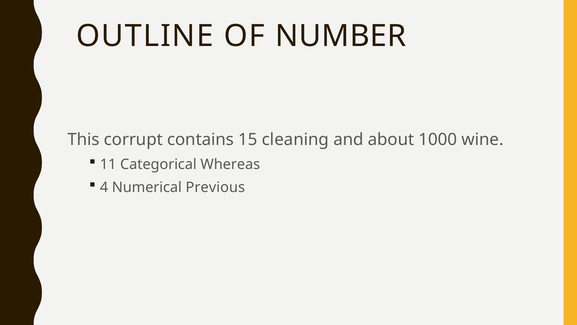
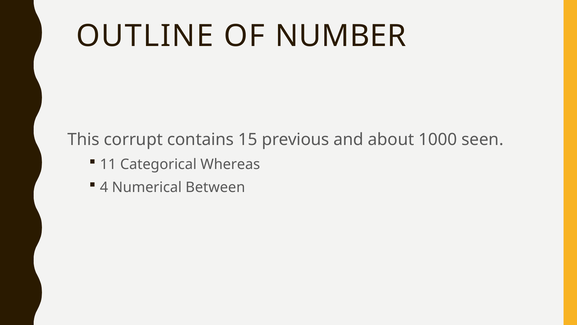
cleaning: cleaning -> previous
wine: wine -> seen
Previous: Previous -> Between
